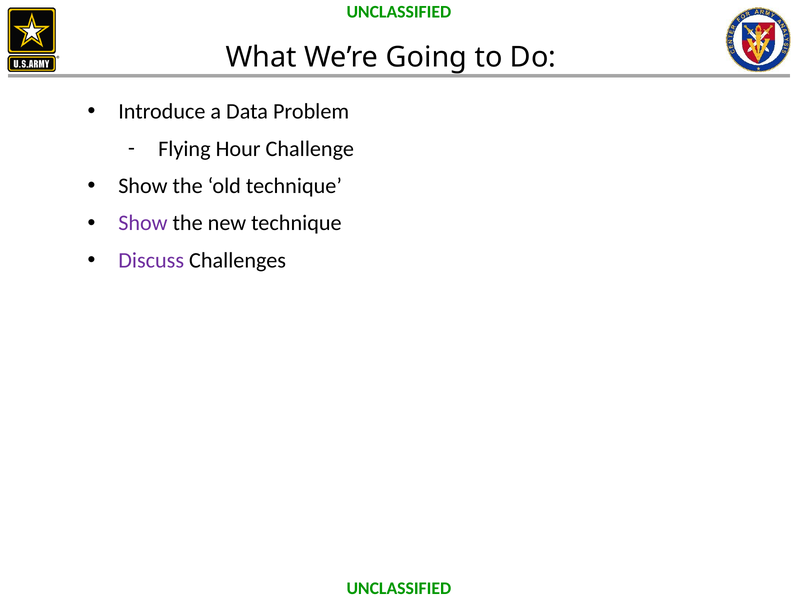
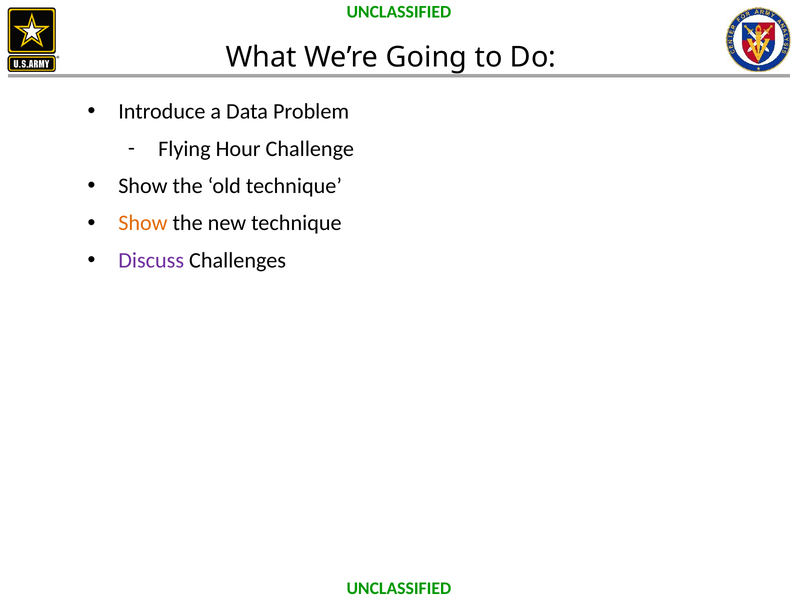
Show at (143, 223) colour: purple -> orange
